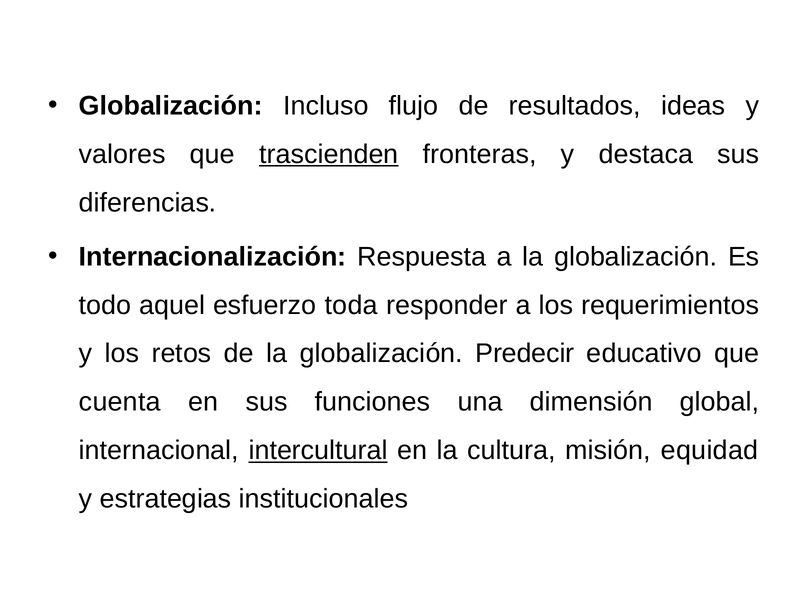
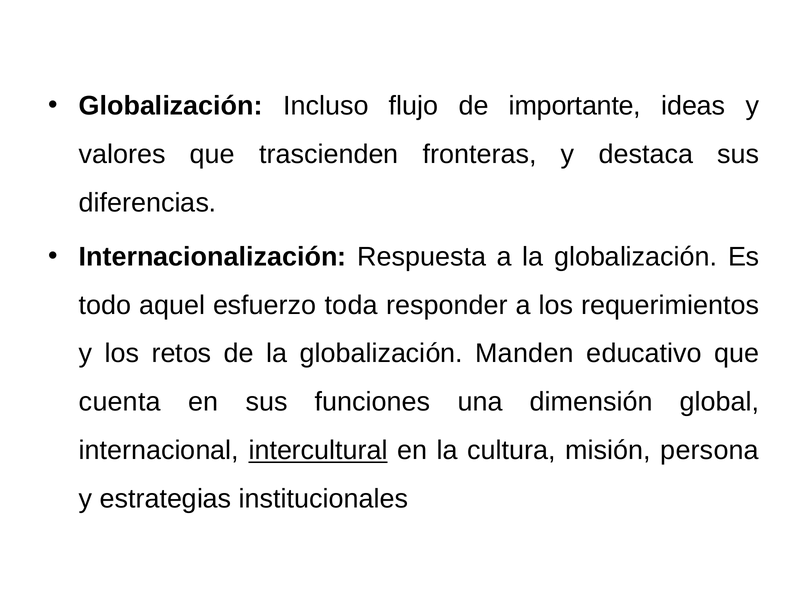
resultados: resultados -> importante
trascienden underline: present -> none
Predecir: Predecir -> Manden
equidad: equidad -> persona
